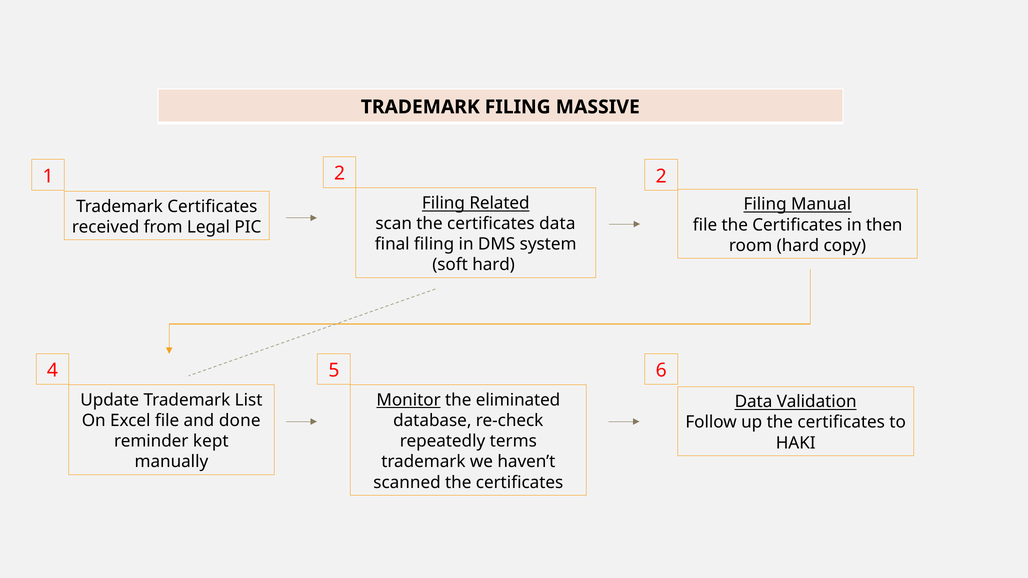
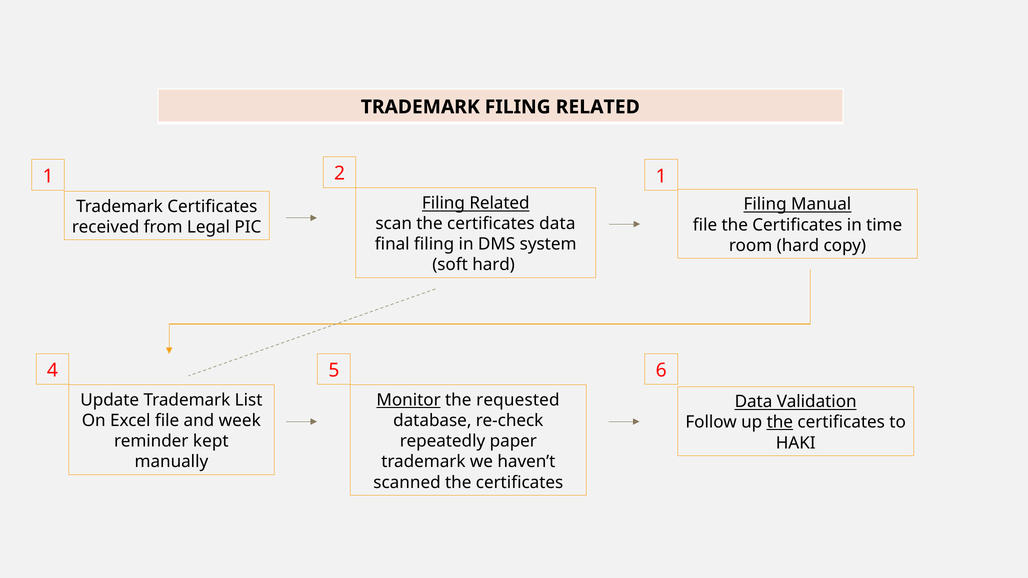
TRADEMARK FILING MASSIVE: MASSIVE -> RELATED
2 2: 2 -> 1
then: then -> time
eliminated: eliminated -> requested
done: done -> week
the at (780, 423) underline: none -> present
terms: terms -> paper
